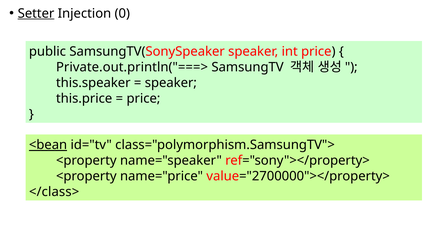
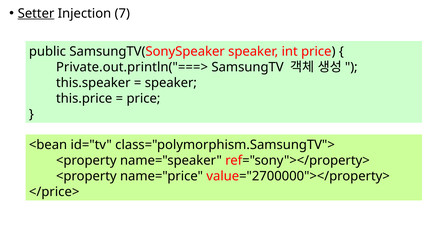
0: 0 -> 7
<bean underline: present -> none
</class>: </class> -> </price>
